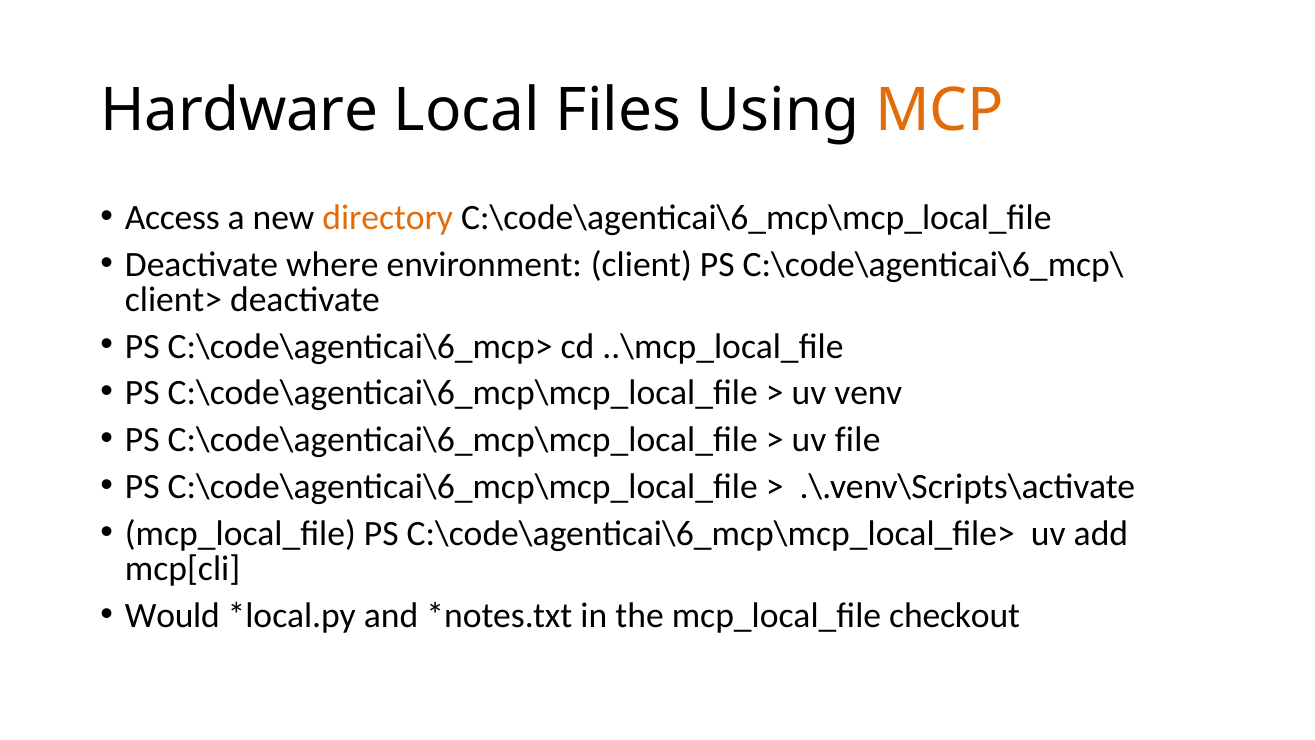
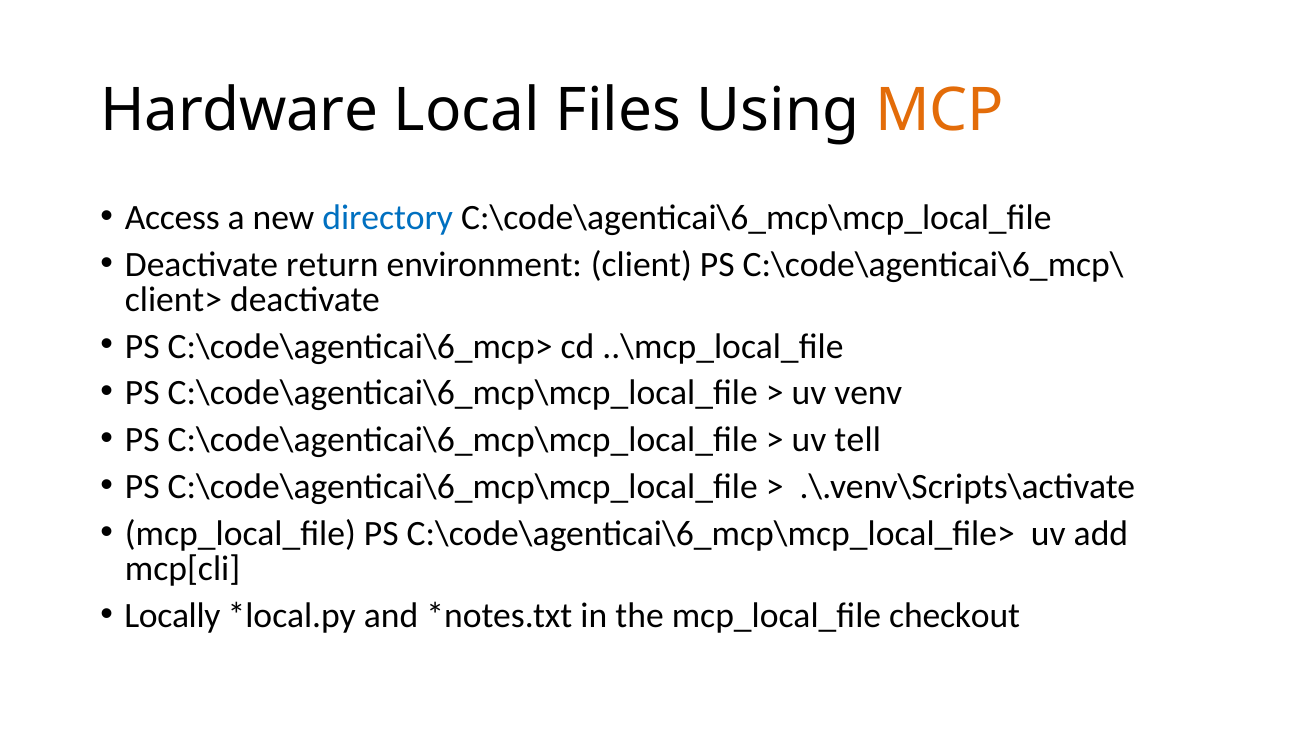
directory colour: orange -> blue
where: where -> return
file: file -> tell
Would: Would -> Locally
